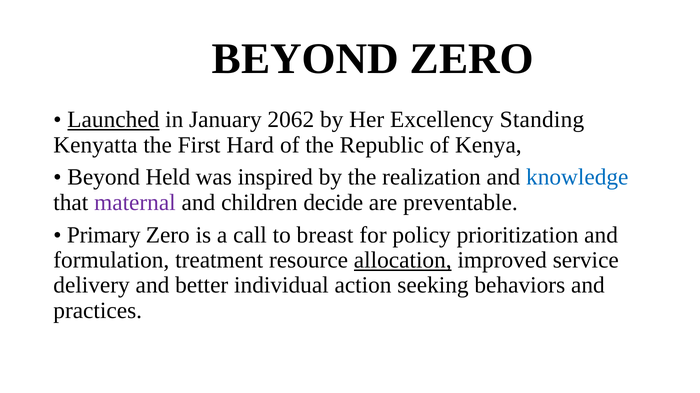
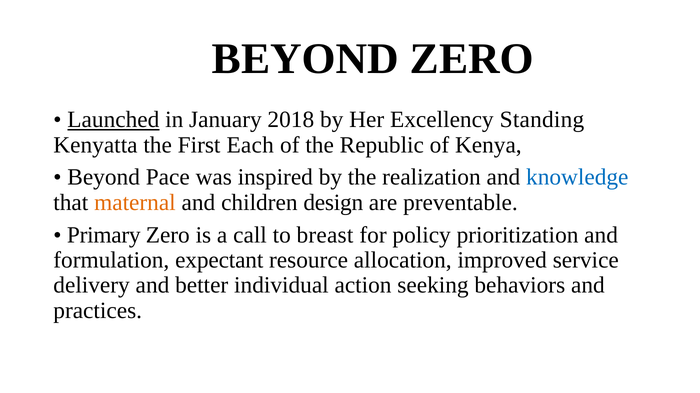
2062: 2062 -> 2018
Hard: Hard -> Each
Held: Held -> Pace
maternal colour: purple -> orange
decide: decide -> design
treatment: treatment -> expectant
allocation underline: present -> none
